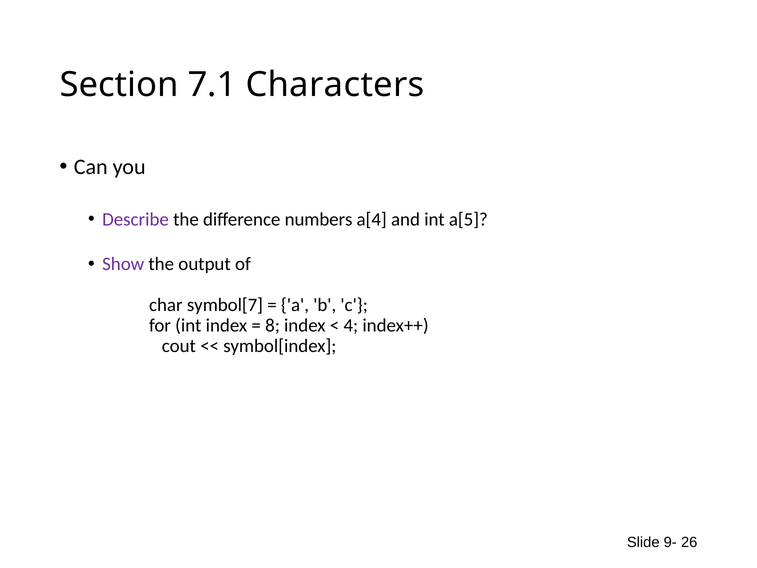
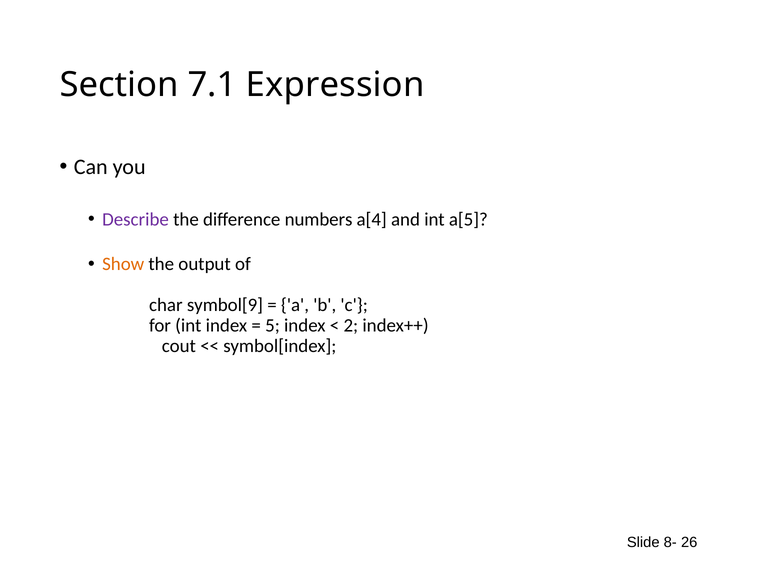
Characters: Characters -> Expression
Show colour: purple -> orange
symbol[7: symbol[7 -> symbol[9
8: 8 -> 5
4: 4 -> 2
9-: 9- -> 8-
